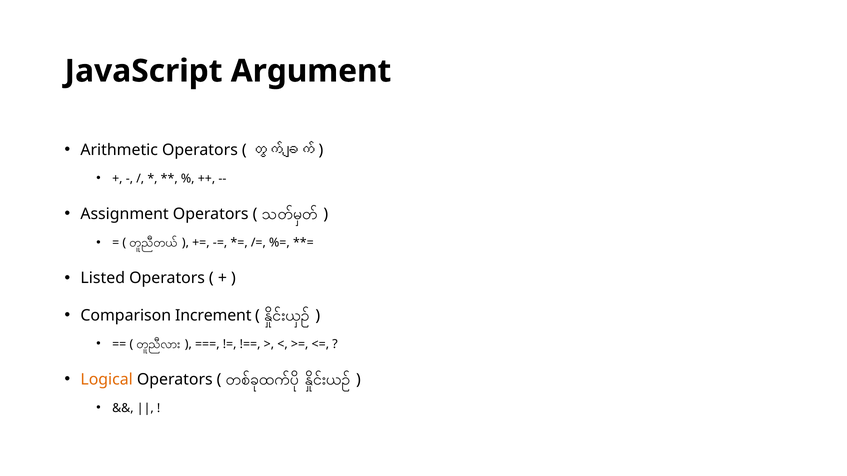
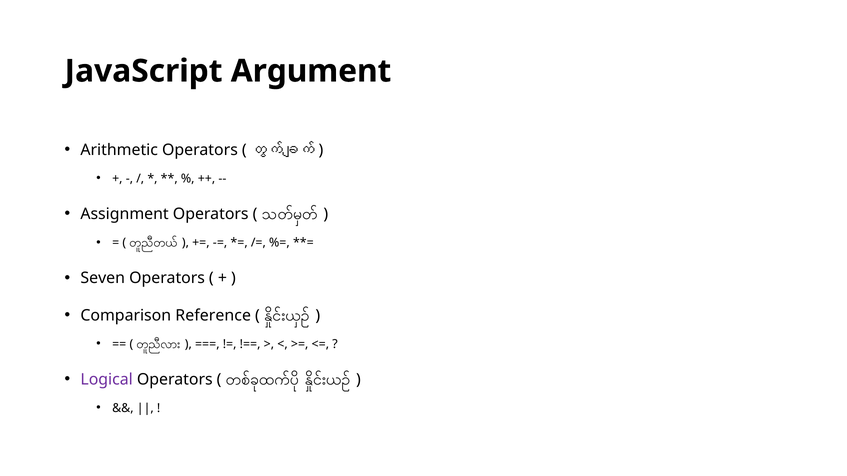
Listed: Listed -> Seven
Increment: Increment -> Reference
Logical colour: orange -> purple
